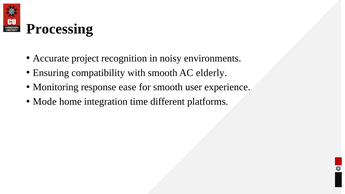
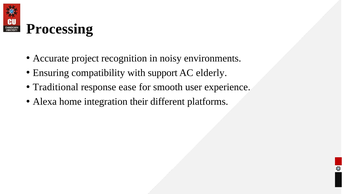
with smooth: smooth -> support
Monitoring: Monitoring -> Traditional
Mode: Mode -> Alexa
time: time -> their
